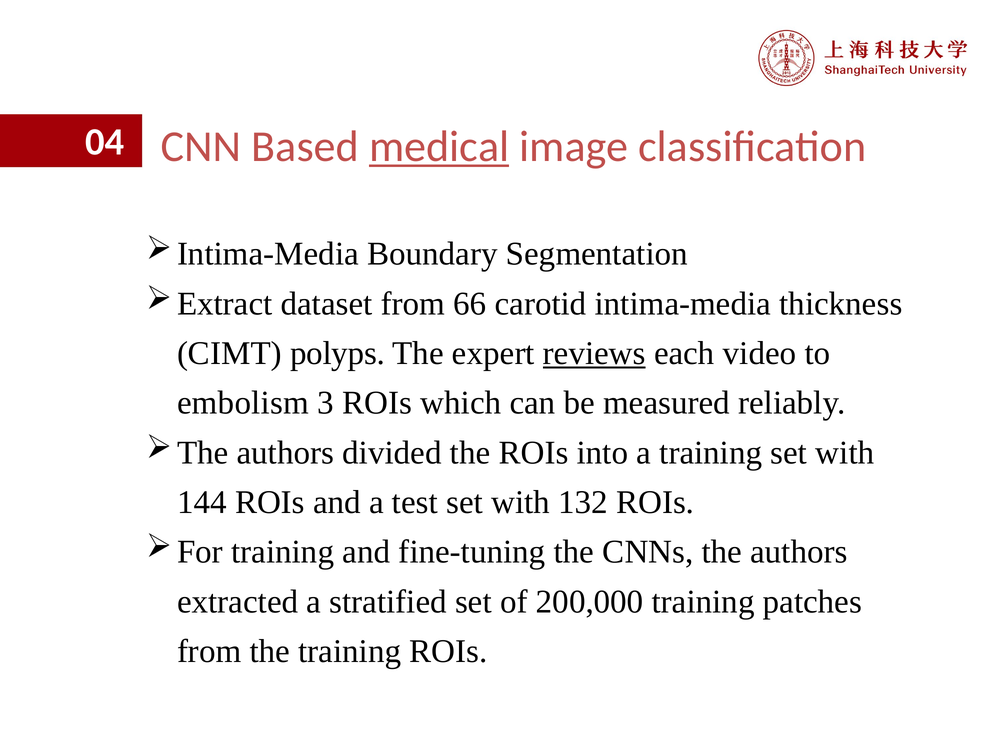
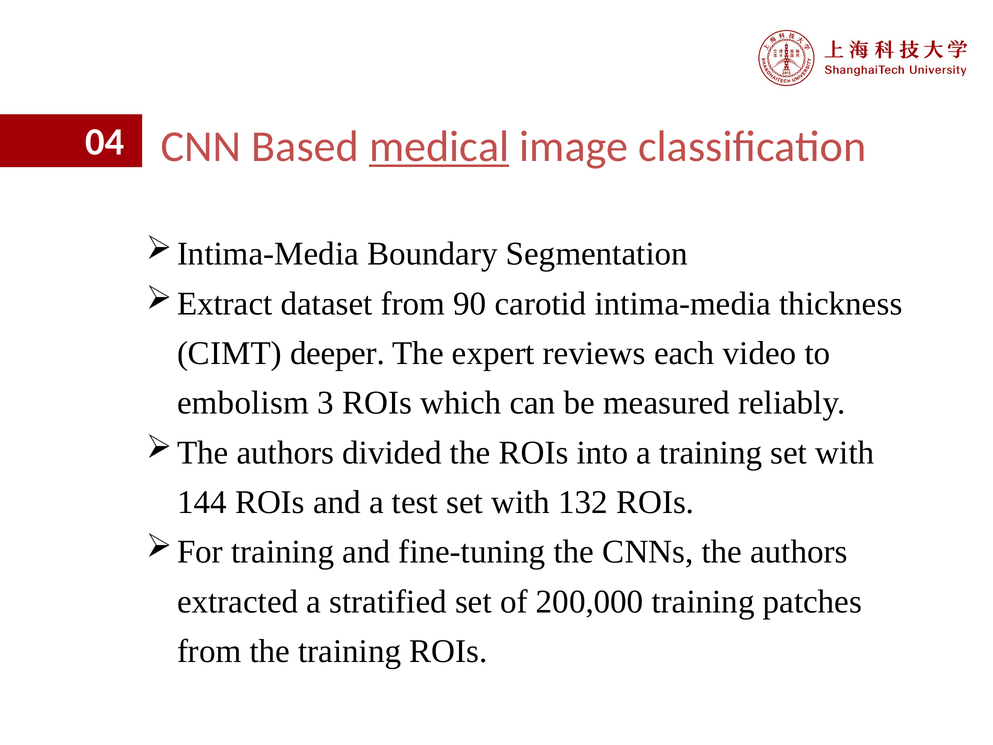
66: 66 -> 90
polyps: polyps -> deeper
reviews underline: present -> none
